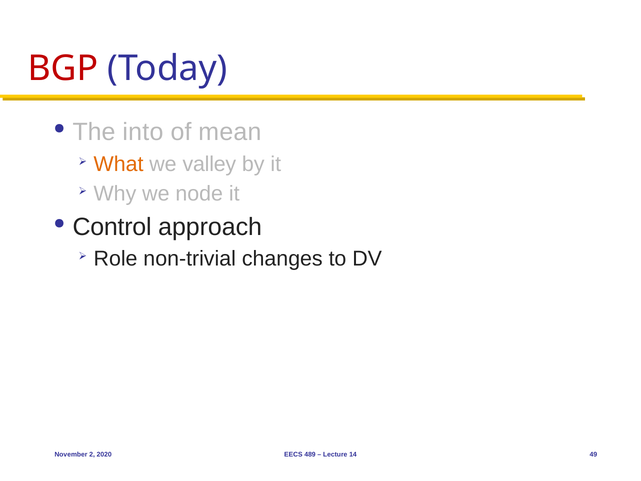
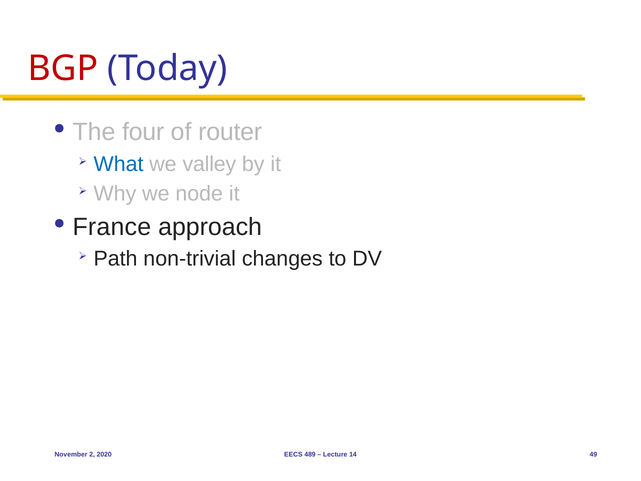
into: into -> four
mean: mean -> router
What colour: orange -> blue
Control: Control -> France
Role: Role -> Path
